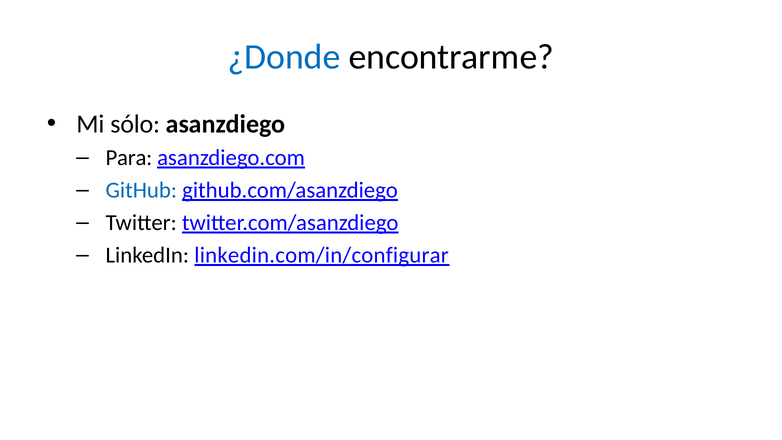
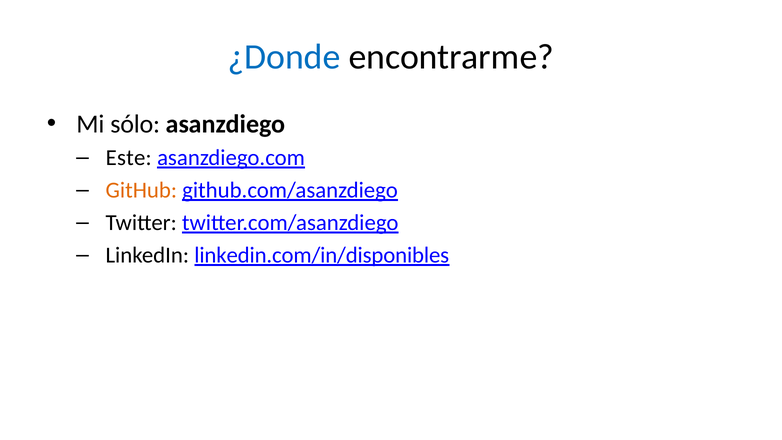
Para: Para -> Este
GitHub colour: blue -> orange
linkedin.com/in/configurar: linkedin.com/in/configurar -> linkedin.com/in/disponibles
